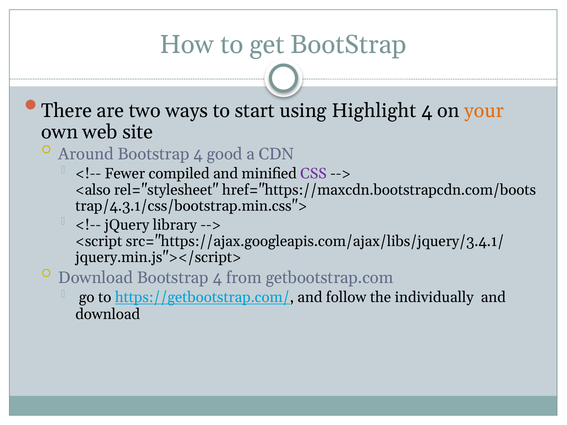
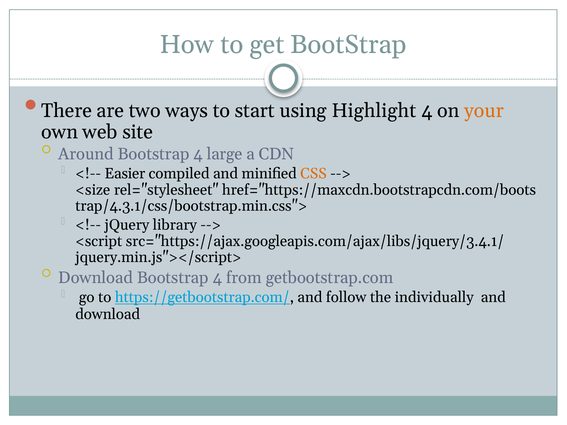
good: good -> large
Fewer: Fewer -> Easier
CSS colour: purple -> orange
<also: <also -> <size
